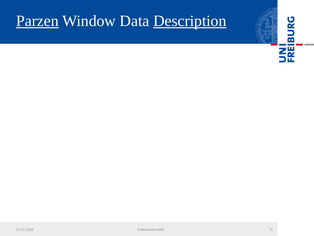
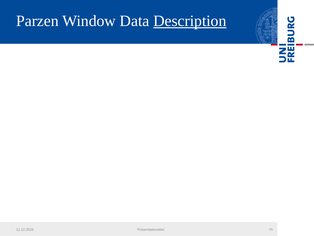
Parzen underline: present -> none
